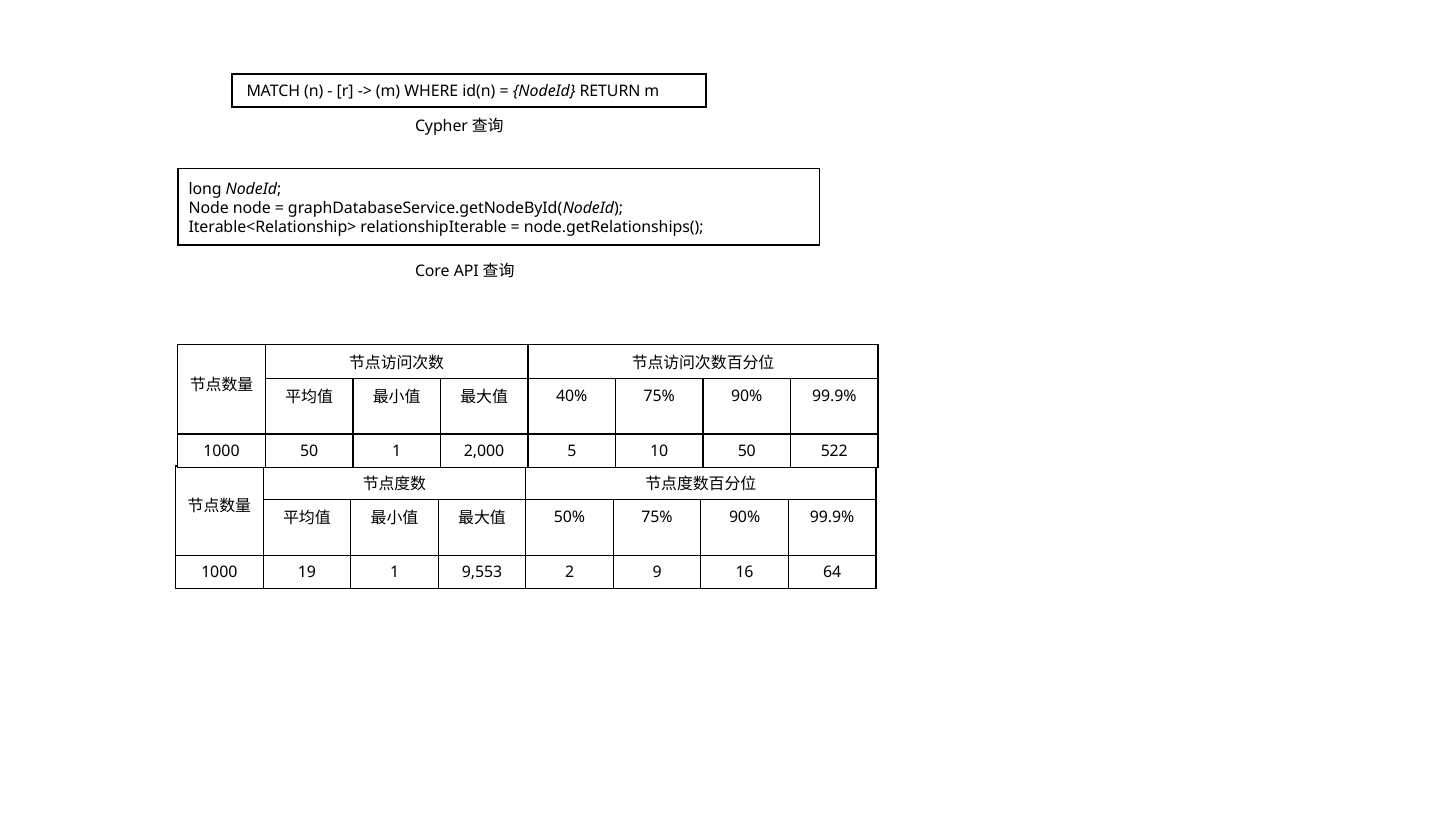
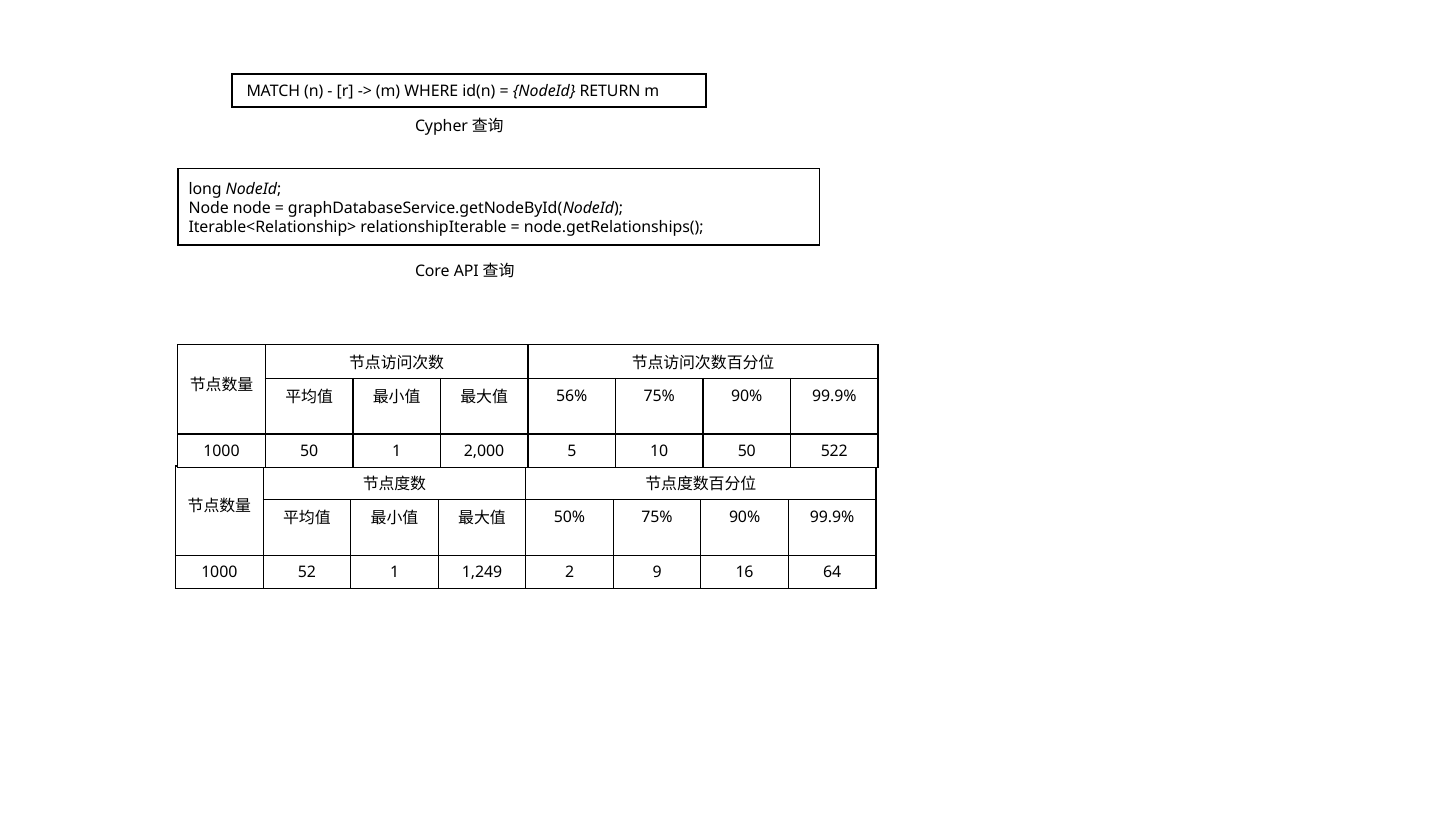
40%: 40% -> 56%
19: 19 -> 52
9,553: 9,553 -> 1,249
